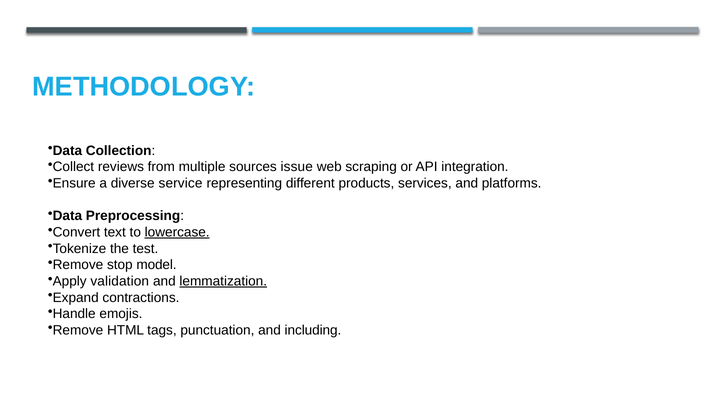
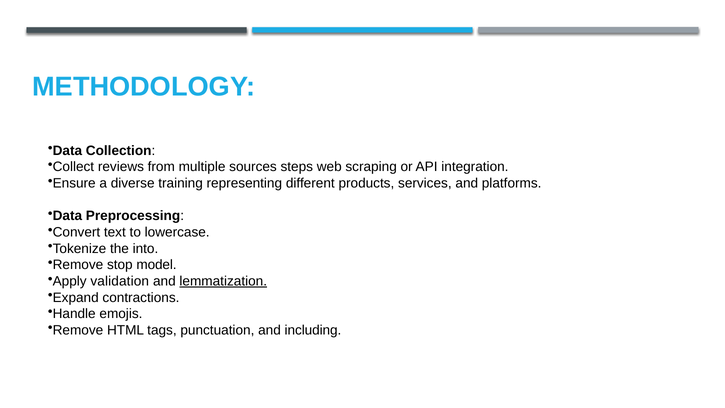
issue: issue -> steps
service: service -> training
lowercase underline: present -> none
test: test -> into
